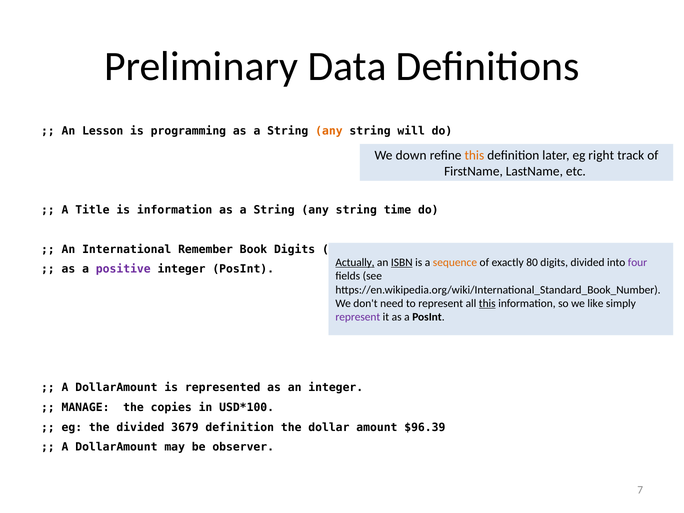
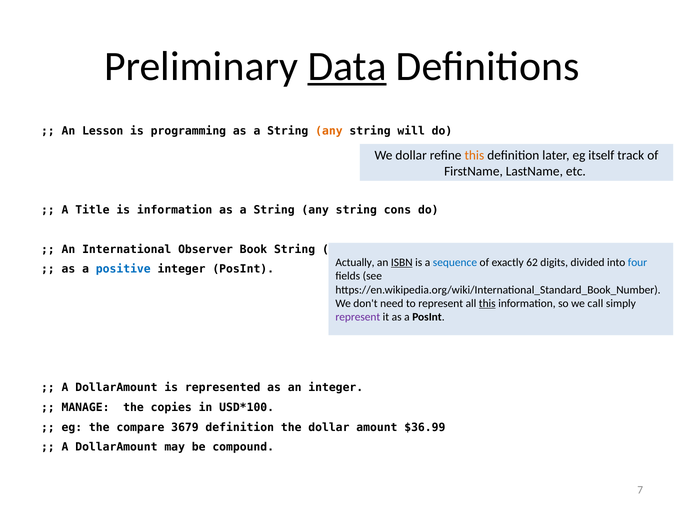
Data underline: none -> present
We down: down -> dollar
right: right -> itself
time: time -> cons
Remember: Remember -> Observer
Book Digits: Digits -> String
Actually underline: present -> none
sequence colour: orange -> blue
80: 80 -> 62
four colour: purple -> blue
positive colour: purple -> blue
like: like -> call
the divided: divided -> compare
$96.39: $96.39 -> $36.99
observer: observer -> compound
